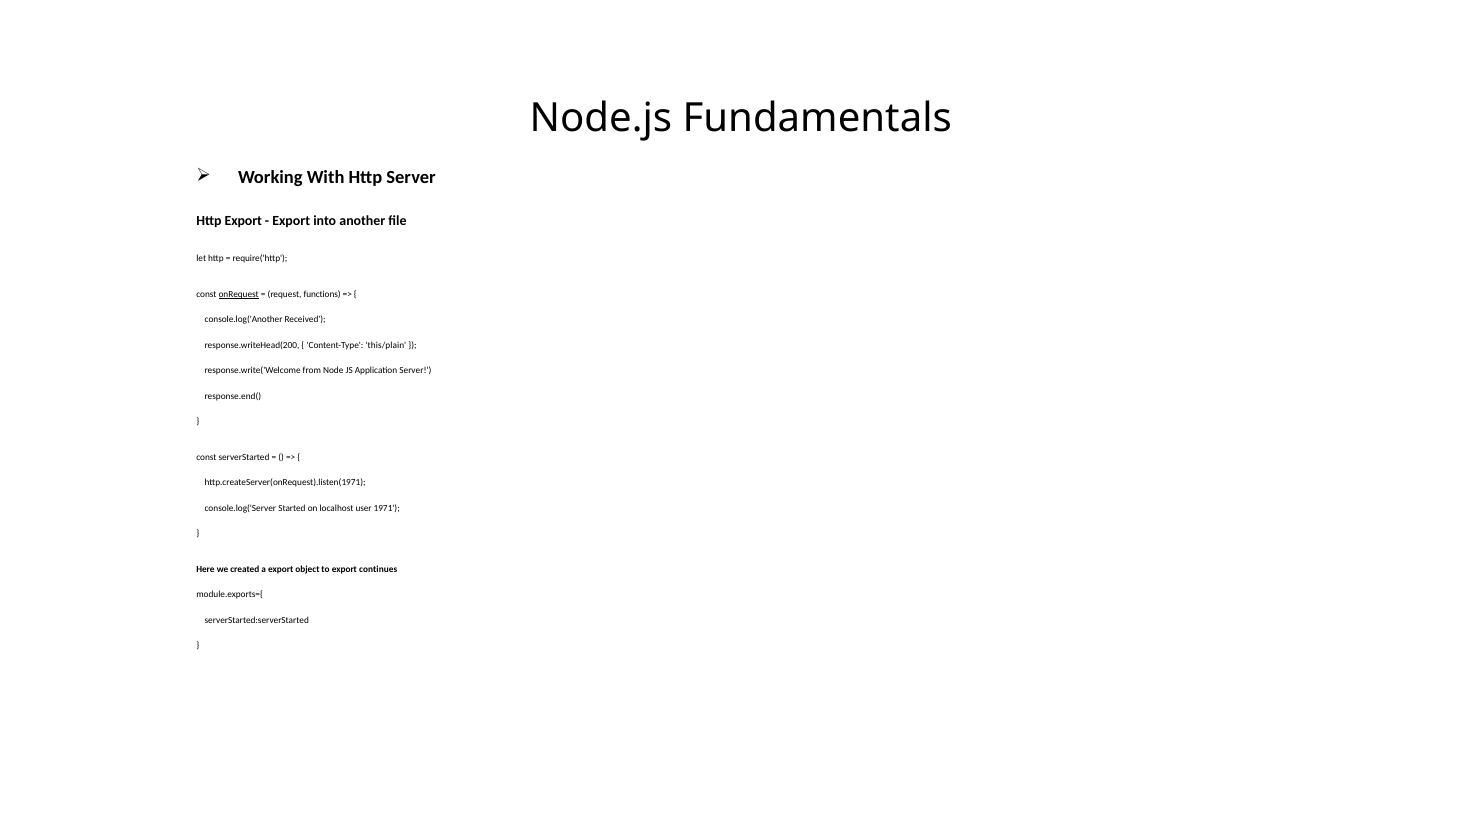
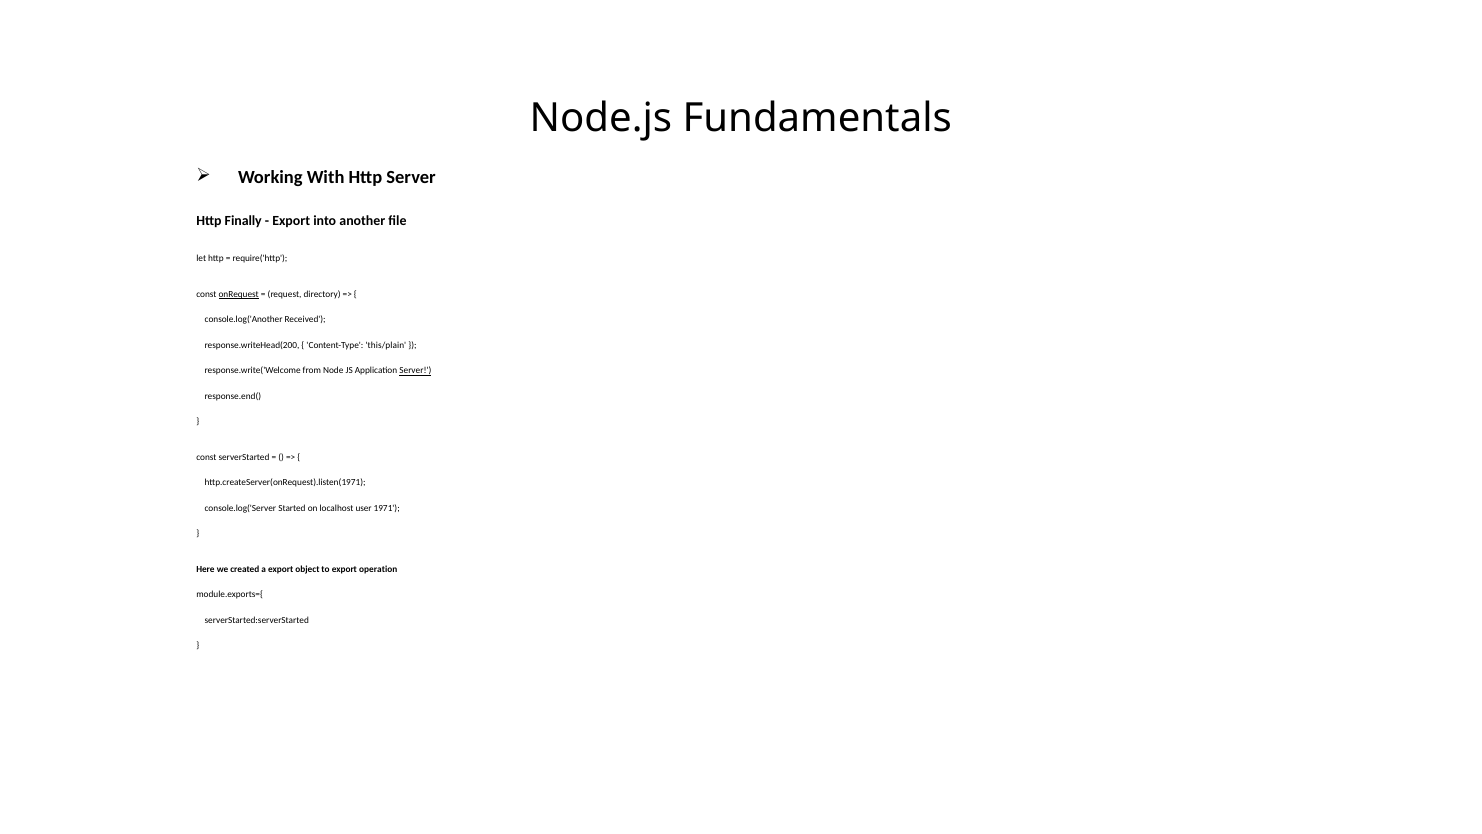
Http Export: Export -> Finally
functions: functions -> directory
Server at (415, 371) underline: none -> present
continues: continues -> operation
